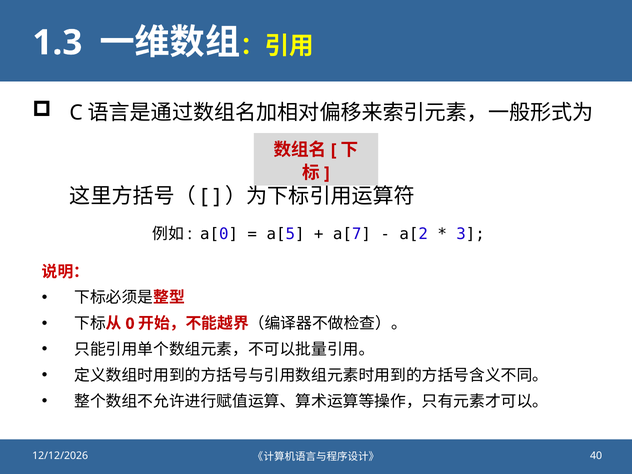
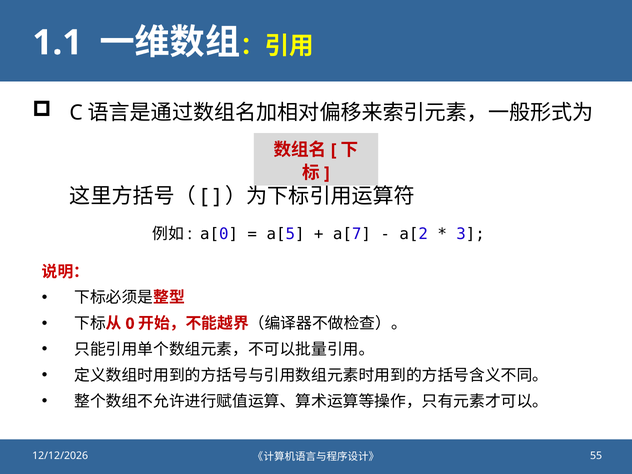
1.3: 1.3 -> 1.1
40: 40 -> 55
